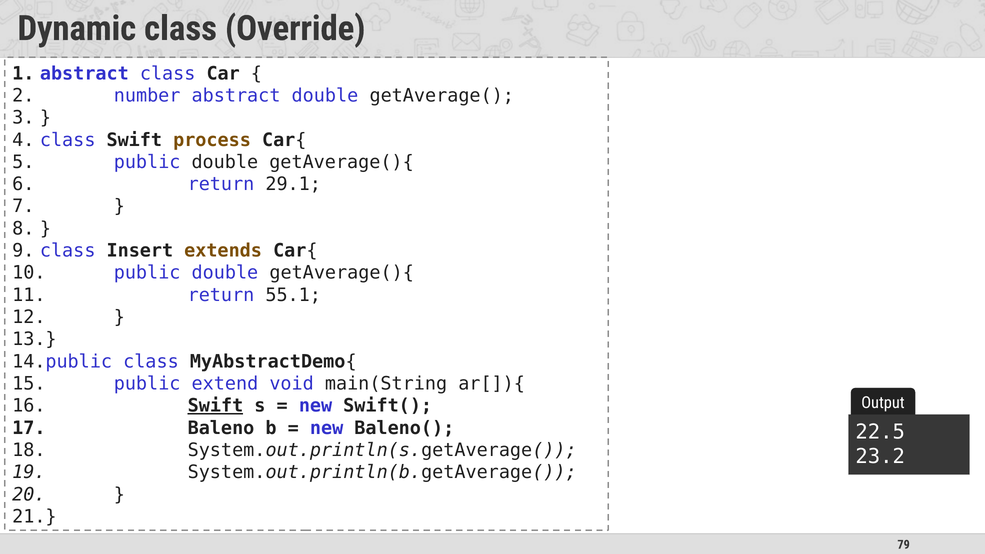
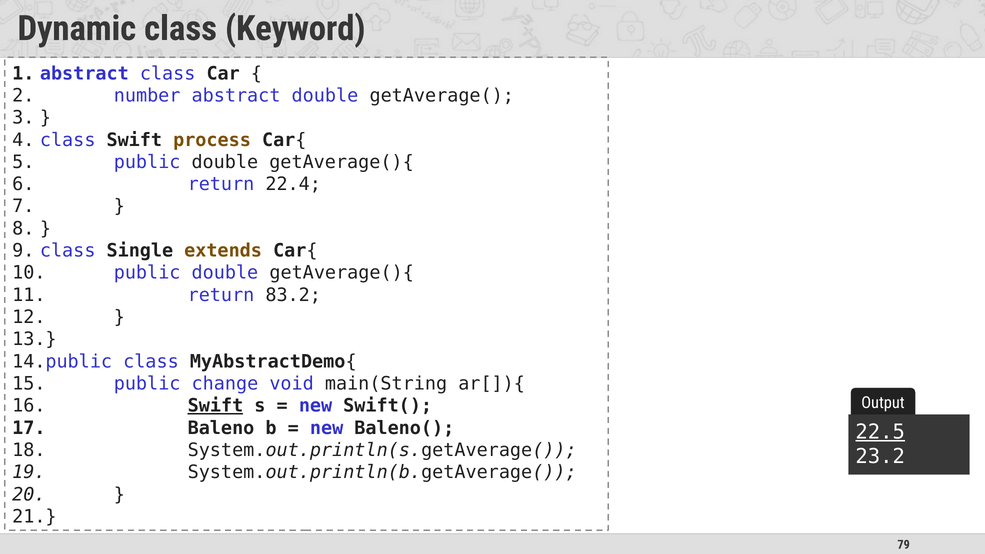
Override: Override -> Keyword
29.1: 29.1 -> 22.4
Insert: Insert -> Single
55.1: 55.1 -> 83.2
extend: extend -> change
22.5 underline: none -> present
